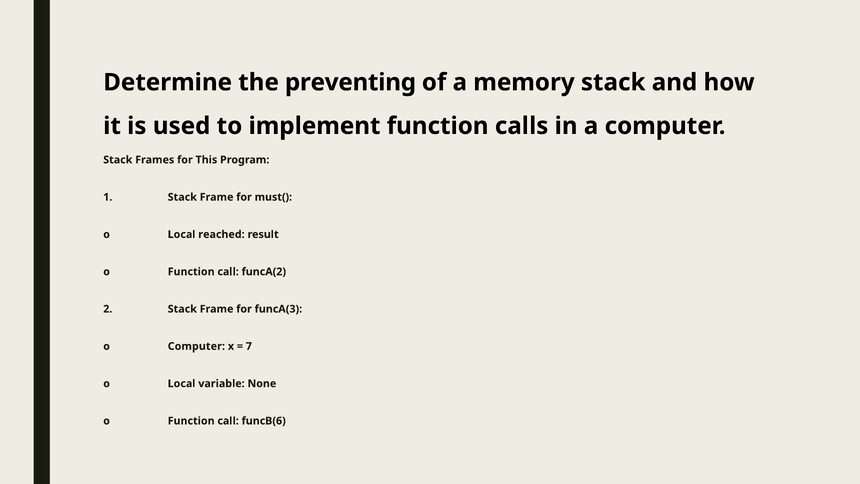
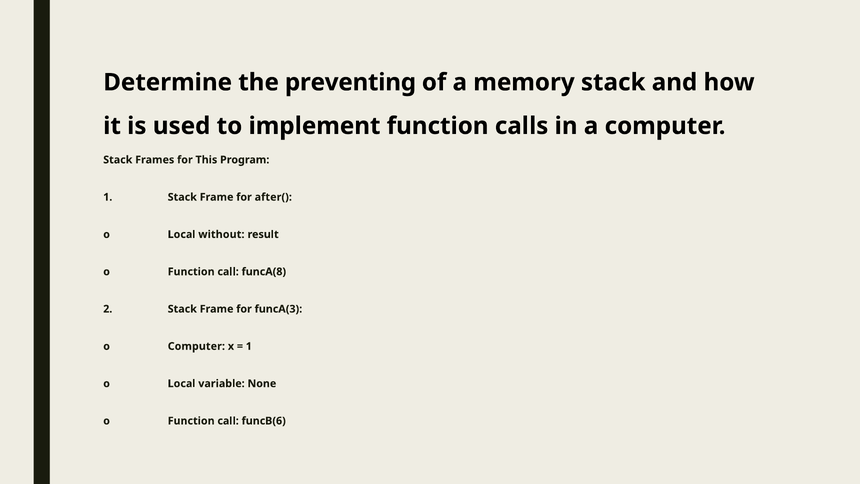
must(: must( -> after(
reached: reached -> without
funcA(2: funcA(2 -> funcA(8
7 at (249, 346): 7 -> 1
